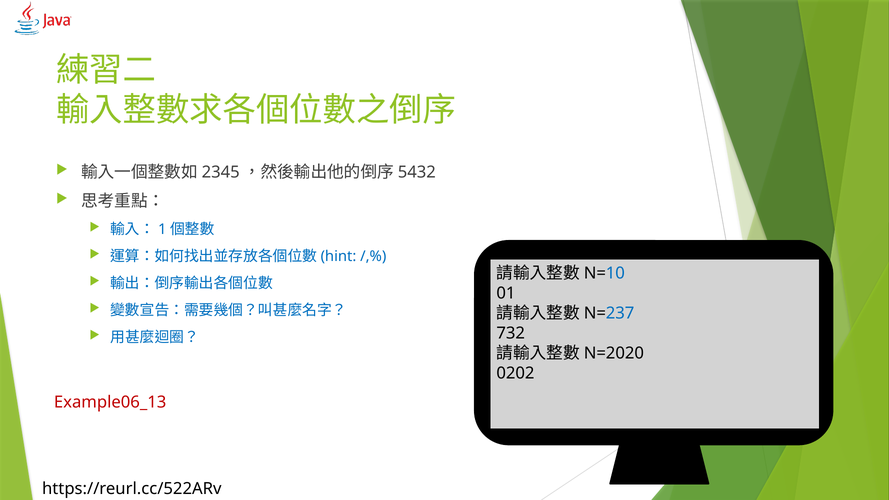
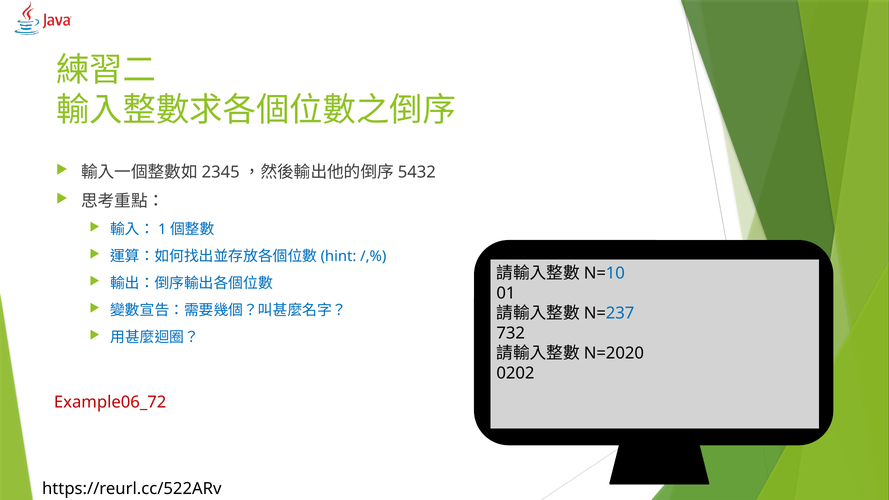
Example06_13: Example06_13 -> Example06_72
